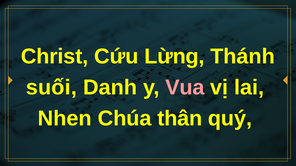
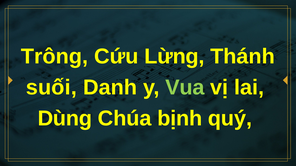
Christ: Christ -> Trông
Vua colour: pink -> light green
Nhen: Nhen -> Dùng
thân: thân -> bịnh
